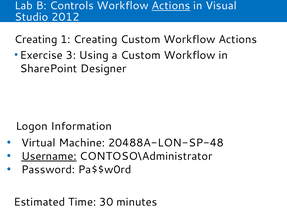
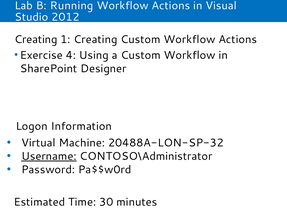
Controls: Controls -> Running
Actions at (171, 6) underline: present -> none
3: 3 -> 4
20488A-LON-SP-48: 20488A-LON-SP-48 -> 20488A-LON-SP-32
